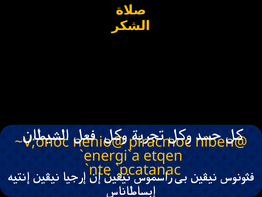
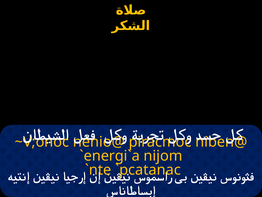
etqen: etqen -> nijom
